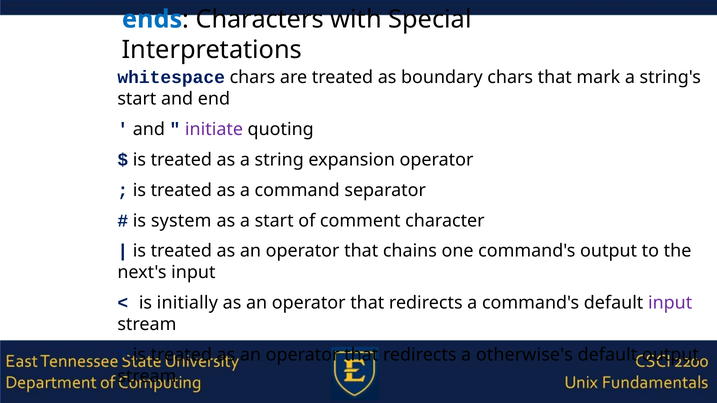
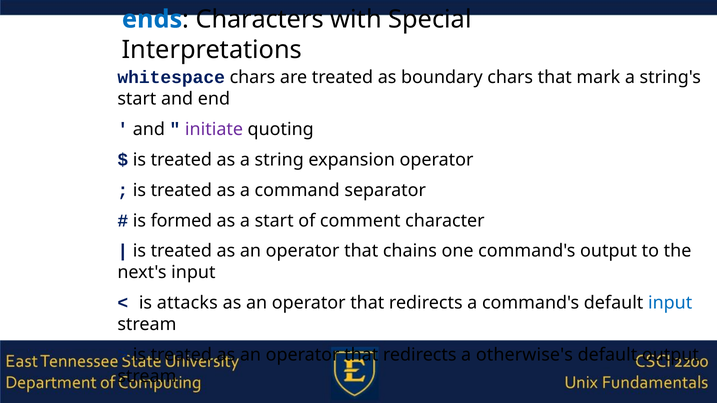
system: system -> formed
initially: initially -> attacks
input at (670, 303) colour: purple -> blue
